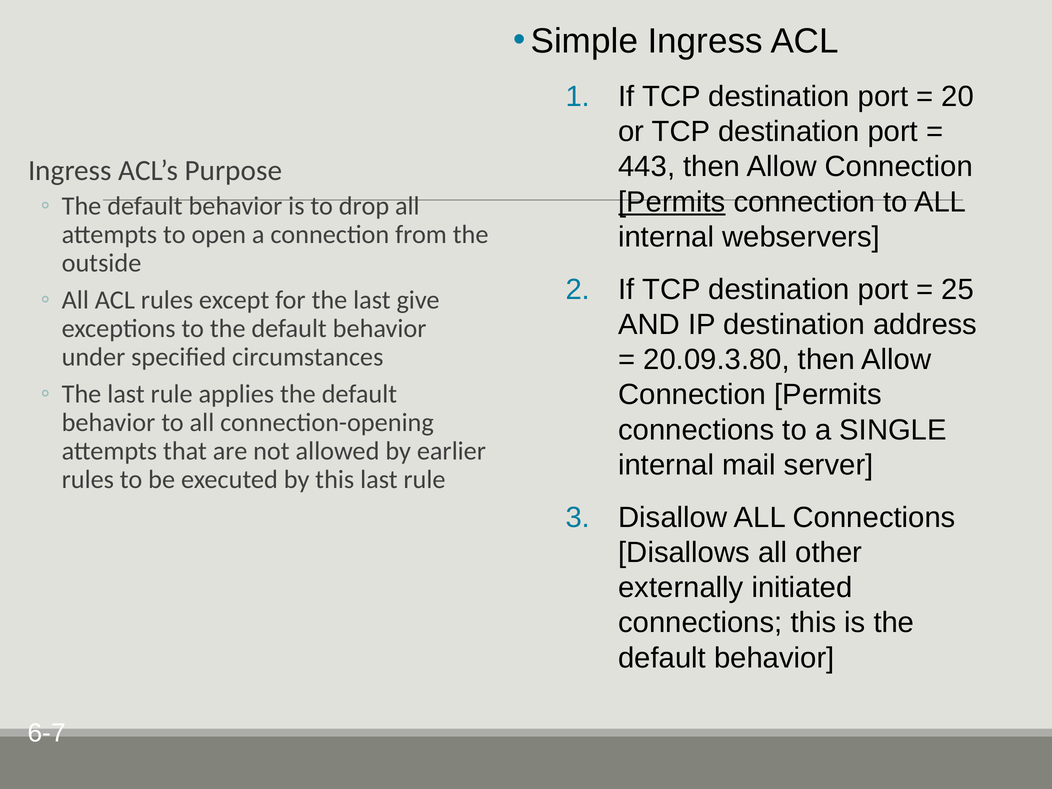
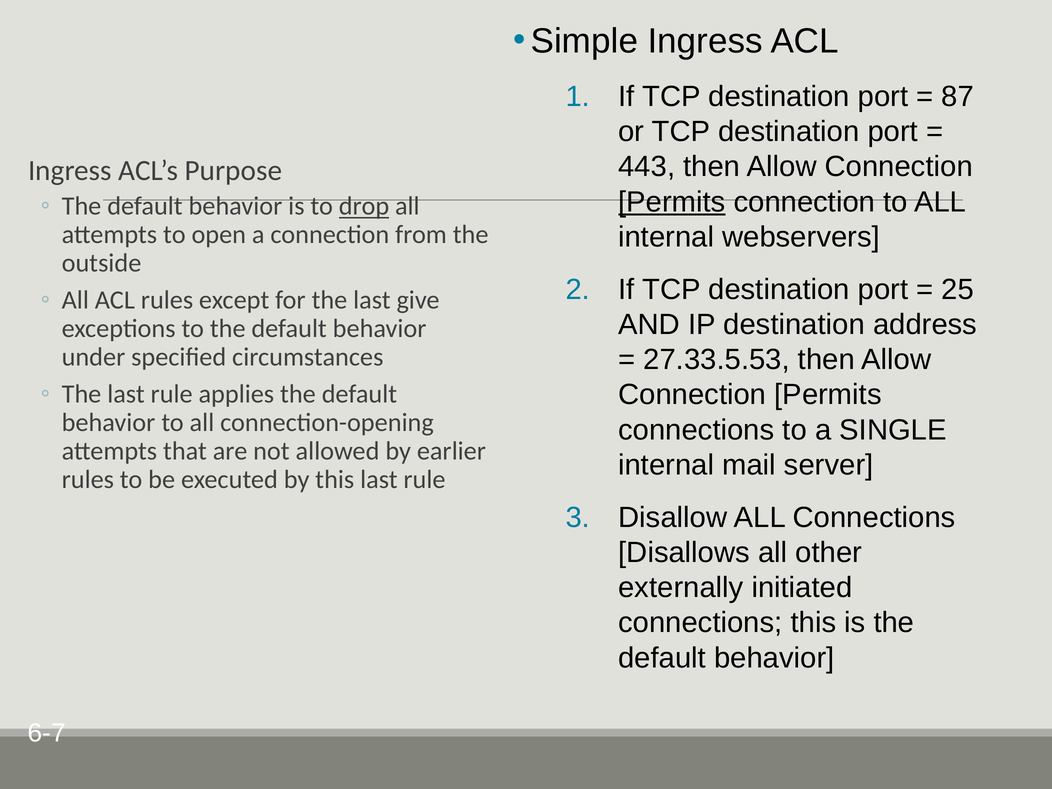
20: 20 -> 87
drop underline: none -> present
20.09.3.80: 20.09.3.80 -> 27.33.5.53
